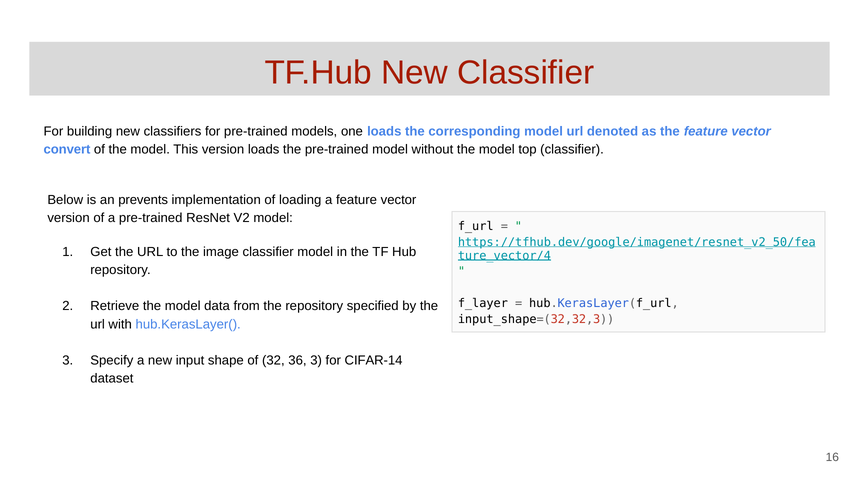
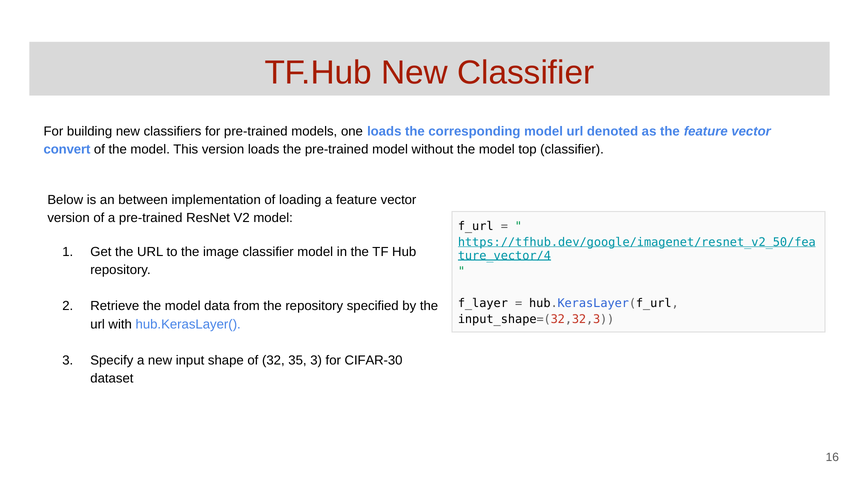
prevents: prevents -> between
36: 36 -> 35
CIFAR-14: CIFAR-14 -> CIFAR-30
